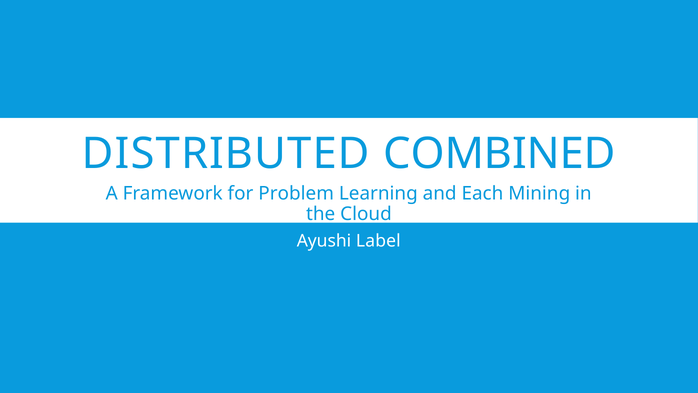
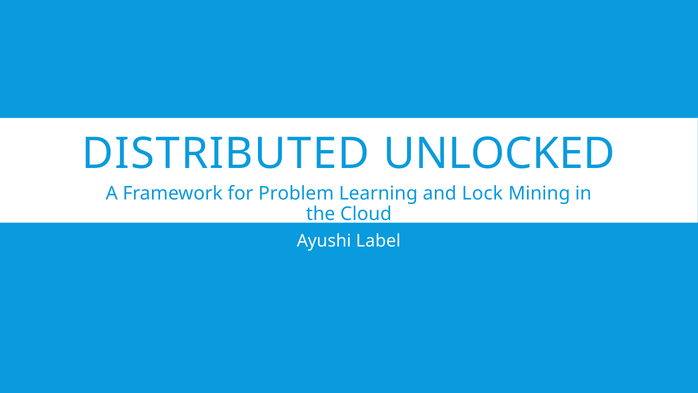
COMBINED: COMBINED -> UNLOCKED
Each: Each -> Lock
